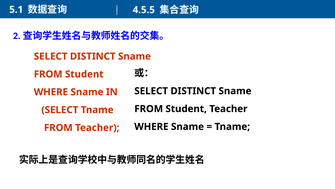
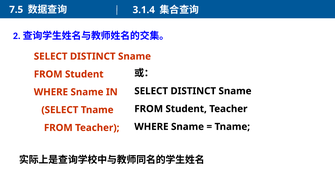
5.1: 5.1 -> 7.5
4.5.5: 4.5.5 -> 3.1.4
